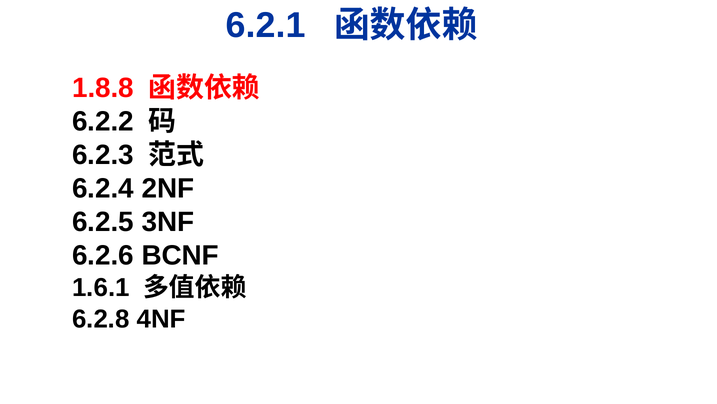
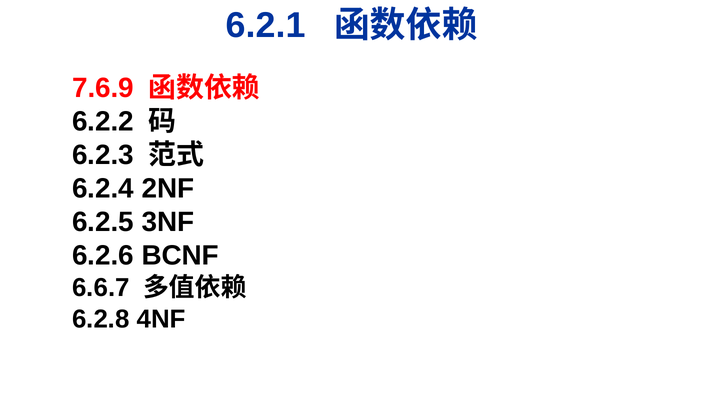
1.8.8: 1.8.8 -> 7.6.9
1.6.1: 1.6.1 -> 6.6.7
